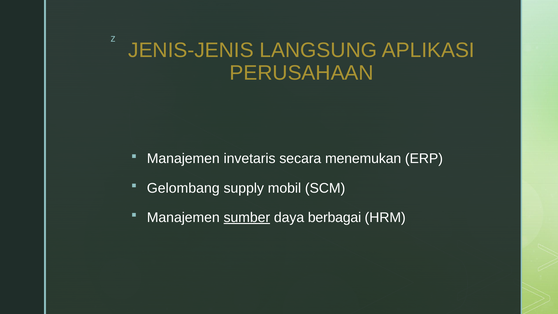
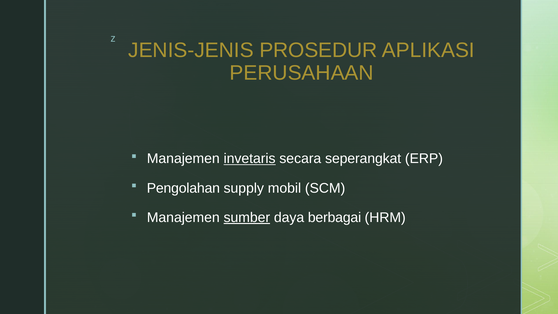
LANGSUNG: LANGSUNG -> PROSEDUR
invetaris underline: none -> present
menemukan: menemukan -> seperangkat
Gelombang: Gelombang -> Pengolahan
